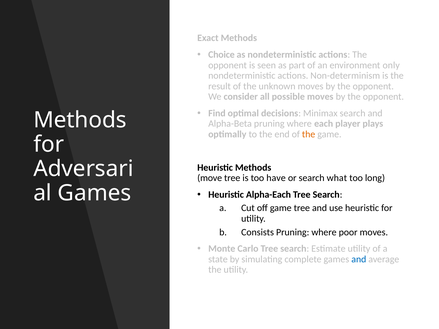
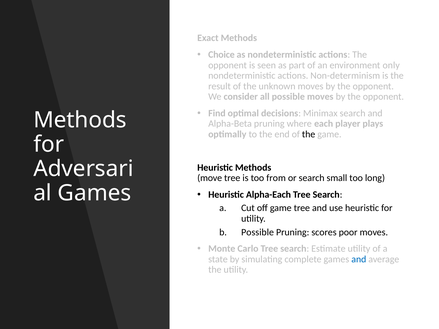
the at (309, 134) colour: orange -> black
have: have -> from
what: what -> small
Consists at (258, 232): Consists -> Possible
where at (324, 232): where -> scores
